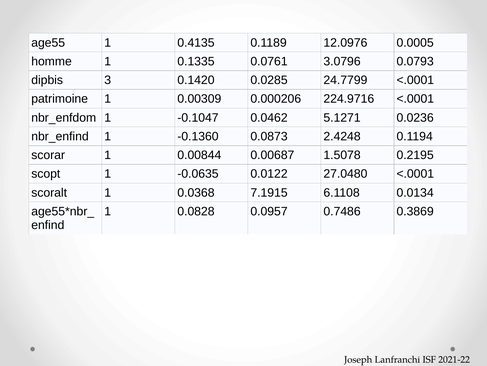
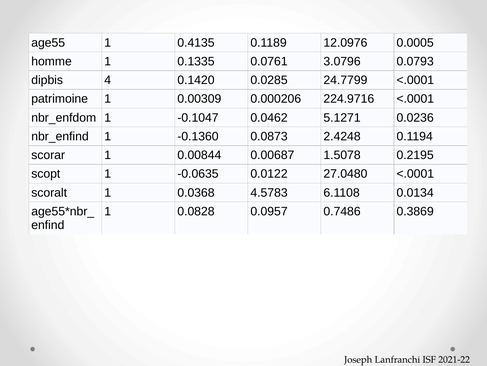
3: 3 -> 4
7.1915: 7.1915 -> 4.5783
